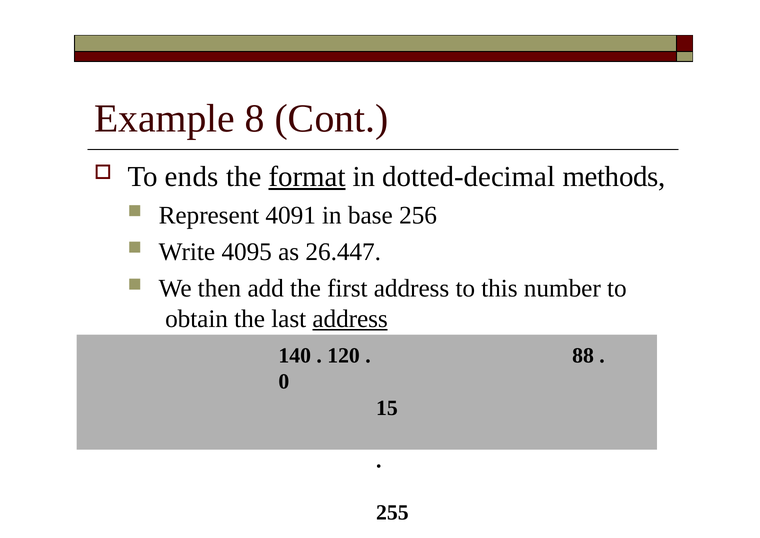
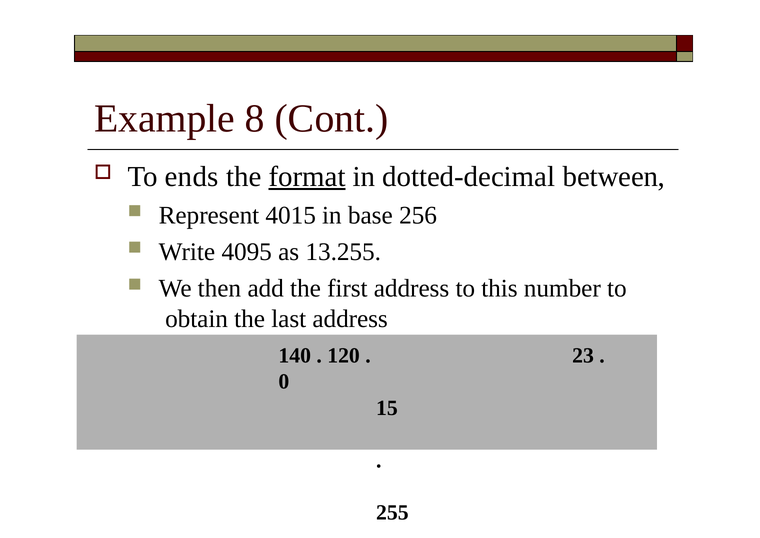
methods: methods -> between
4091: 4091 -> 4015
26.447: 26.447 -> 13.255
address at (350, 319) underline: present -> none
88: 88 -> 23
